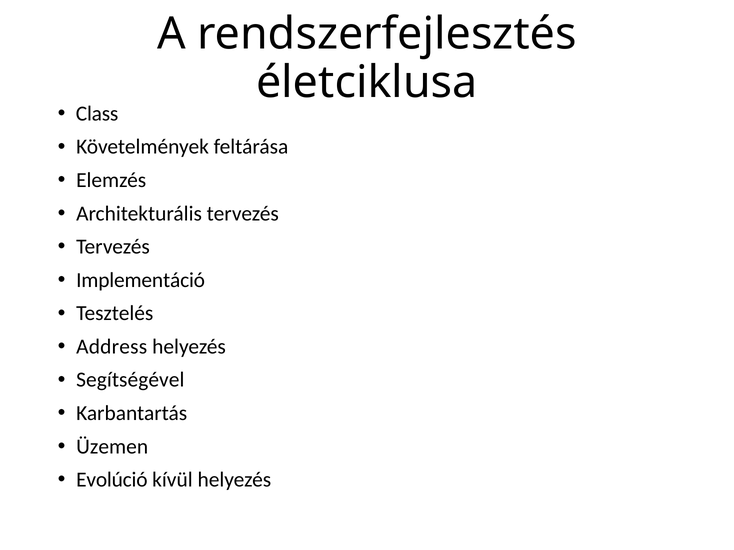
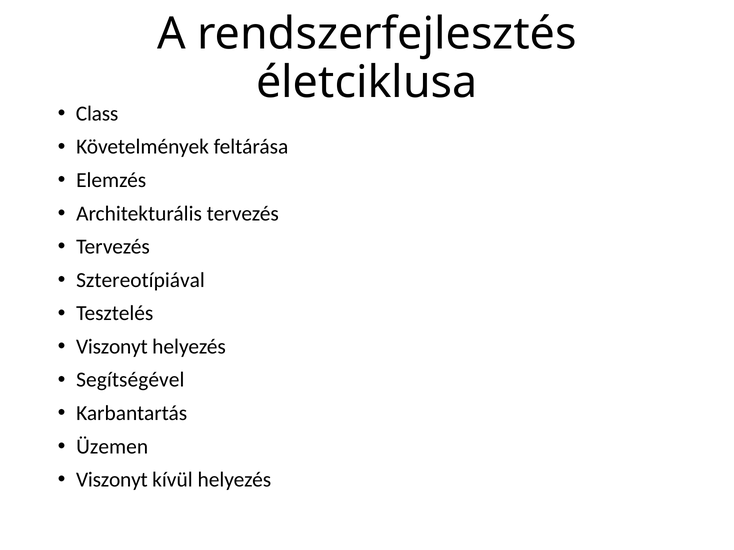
Implementáció: Implementáció -> Sztereotípiával
Address at (112, 347): Address -> Viszonyt
Evolúció at (112, 480): Evolúció -> Viszonyt
